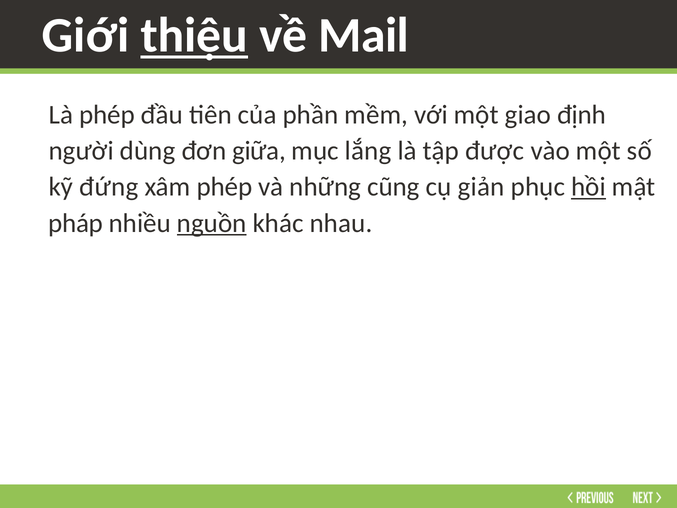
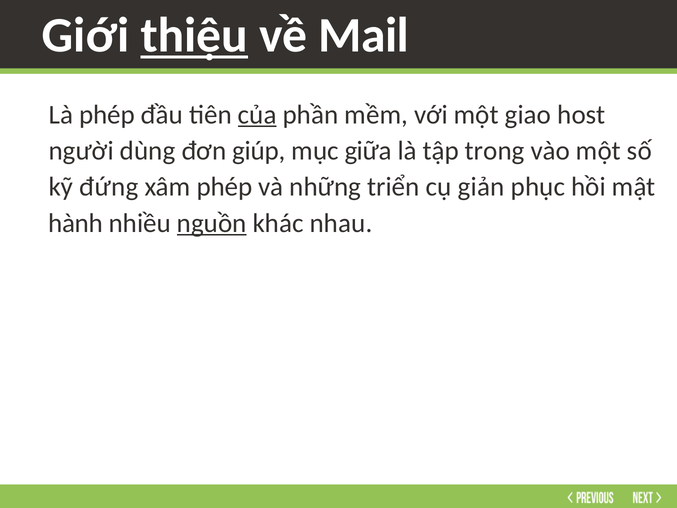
của underline: none -> present
định: định -> host
giữa: giữa -> giúp
lắng: lắng -> giữa
được: được -> trong
cũng: cũng -> triển
hồi underline: present -> none
pháp: pháp -> hành
